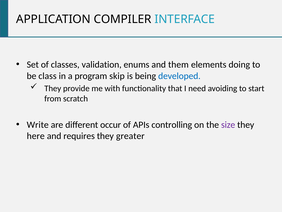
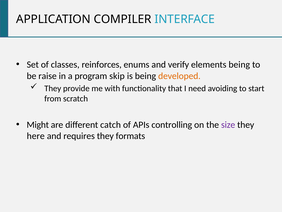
validation: validation -> reinforces
them: them -> verify
elements doing: doing -> being
class: class -> raise
developed colour: blue -> orange
Write: Write -> Might
occur: occur -> catch
greater: greater -> formats
